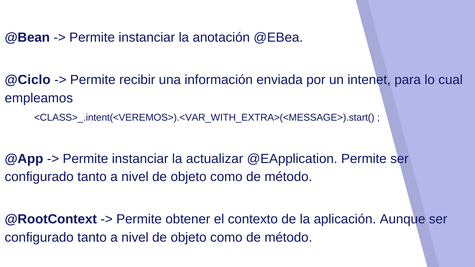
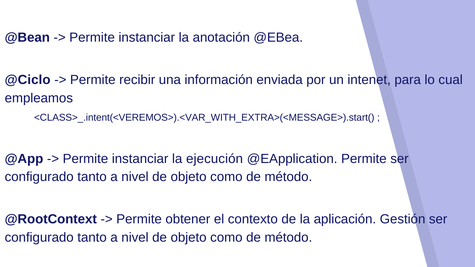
actualizar: actualizar -> ejecución
Aunque: Aunque -> Gestión
